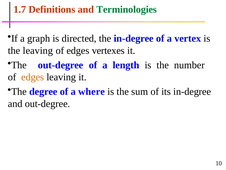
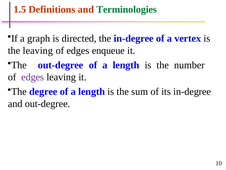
1.7: 1.7 -> 1.5
vertexes: vertexes -> enqueue
edges at (33, 77) colour: orange -> purple
degree of a where: where -> length
